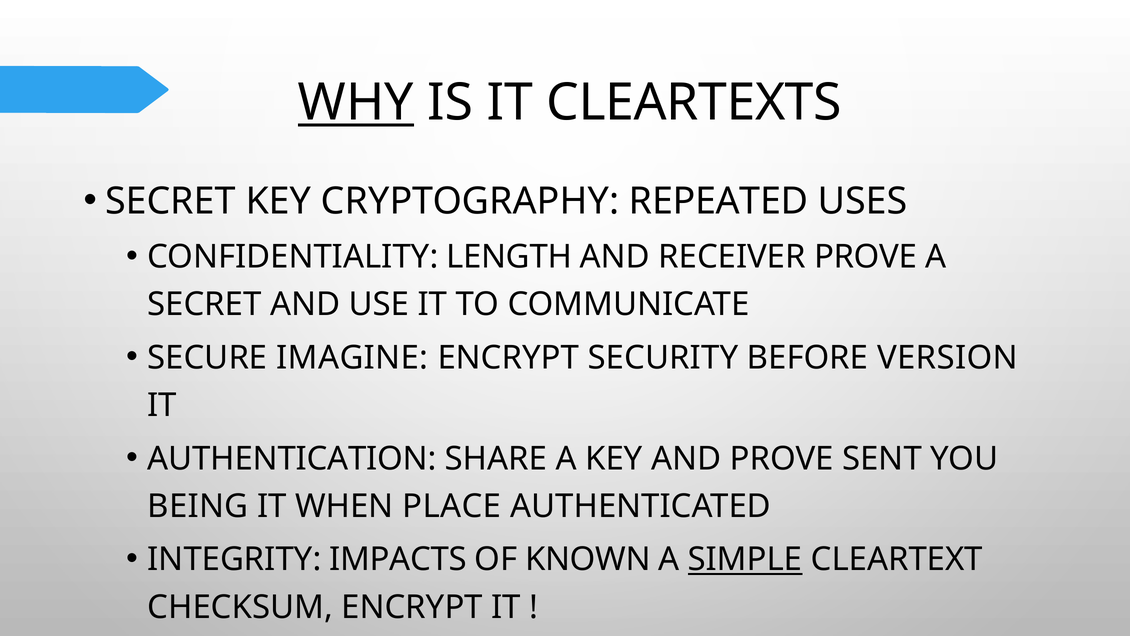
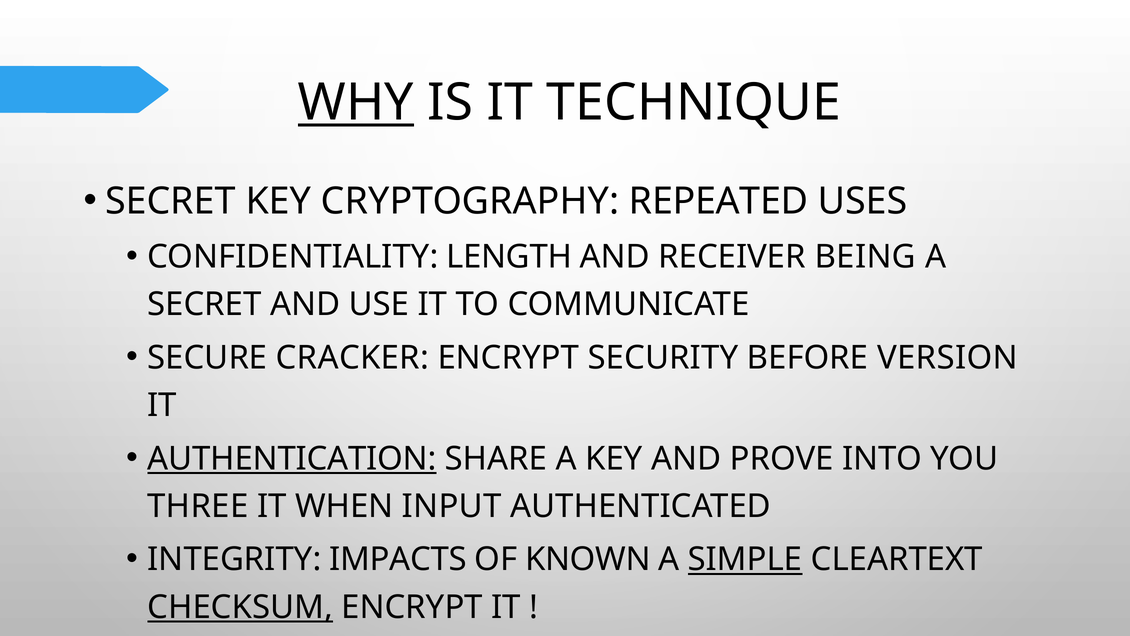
CLEARTEXTS: CLEARTEXTS -> TECHNIQUE
RECEIVER PROVE: PROVE -> BEING
IMAGINE: IMAGINE -> CRACKER
AUTHENTICATION underline: none -> present
SENT: SENT -> INTO
BEING: BEING -> THREE
PLACE: PLACE -> INPUT
CHECKSUM underline: none -> present
